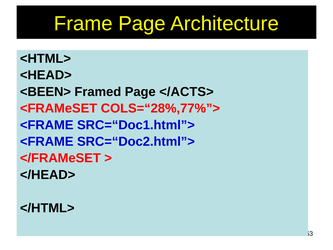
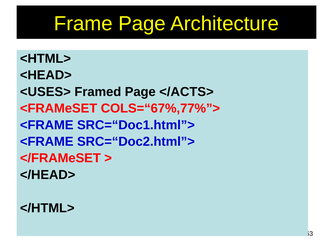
<BEEN>: <BEEN> -> <USES>
COLS=“28%,77%”>: COLS=“28%,77%”> -> COLS=“67%,77%”>
